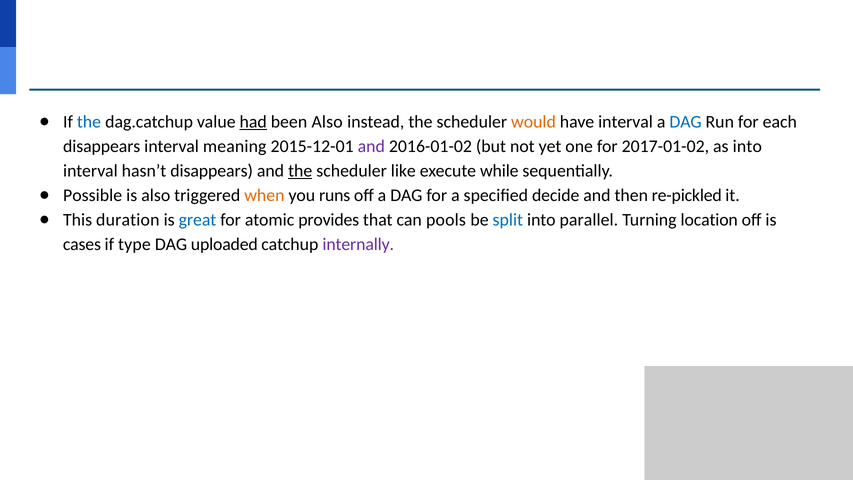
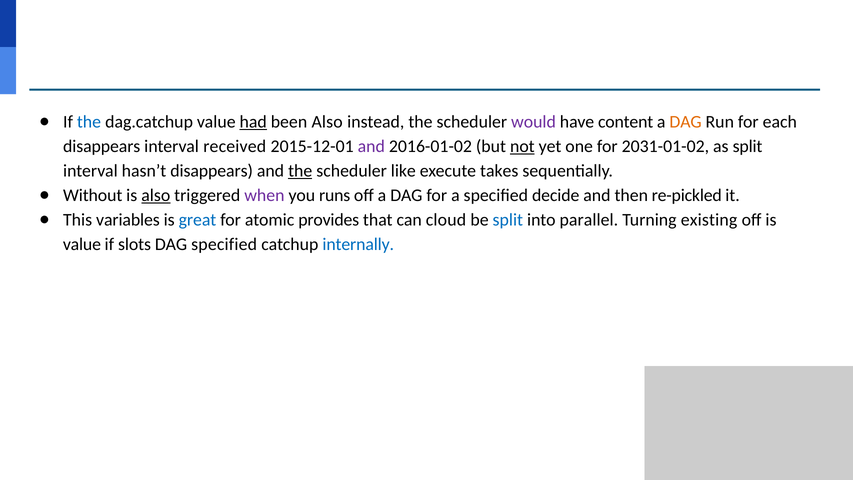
would colour: orange -> purple
have interval: interval -> content
DAG at (686, 122) colour: blue -> orange
meaning: meaning -> received
not underline: none -> present
2017-01-02: 2017-01-02 -> 2031-01-02
as into: into -> split
while: while -> takes
Possible: Possible -> Without
also at (156, 195) underline: none -> present
when colour: orange -> purple
duration: duration -> variables
pools: pools -> cloud
location: location -> existing
cases at (82, 244): cases -> value
type: type -> slots
DAG uploaded: uploaded -> specified
internally colour: purple -> blue
